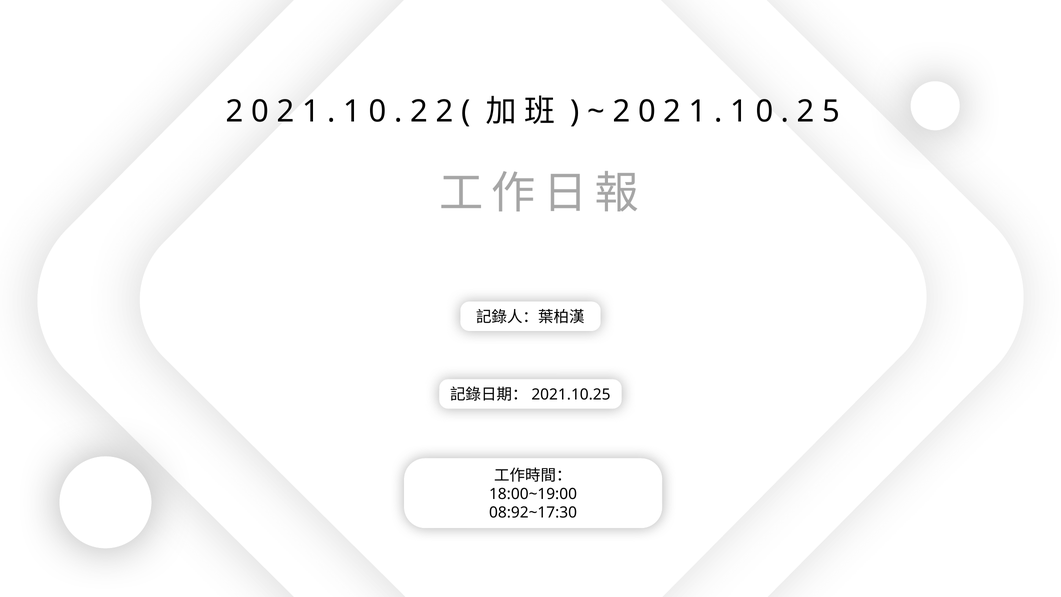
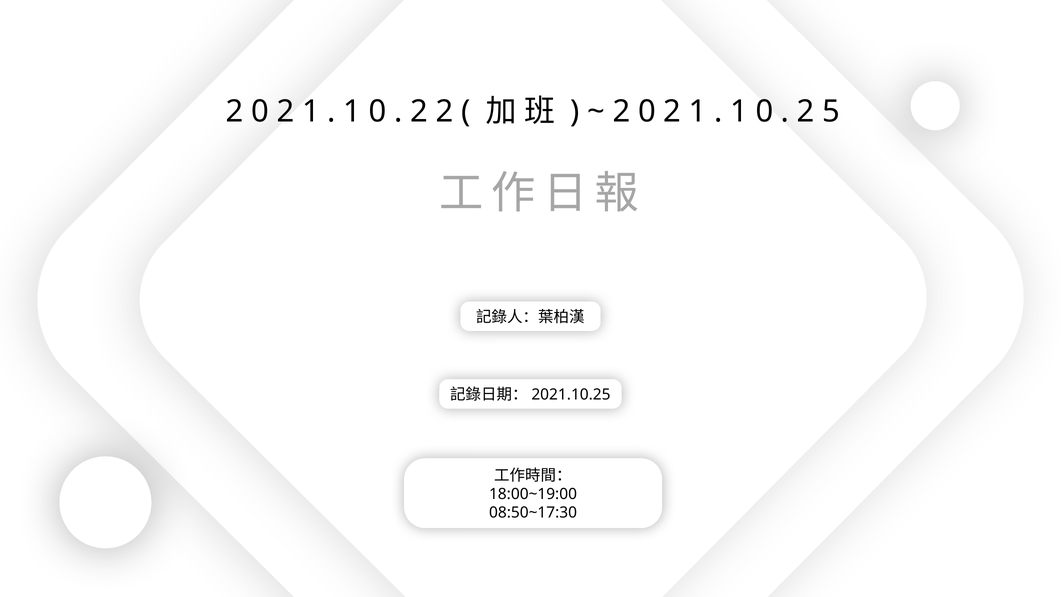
08:92~17:30: 08:92~17:30 -> 08:50~17:30
